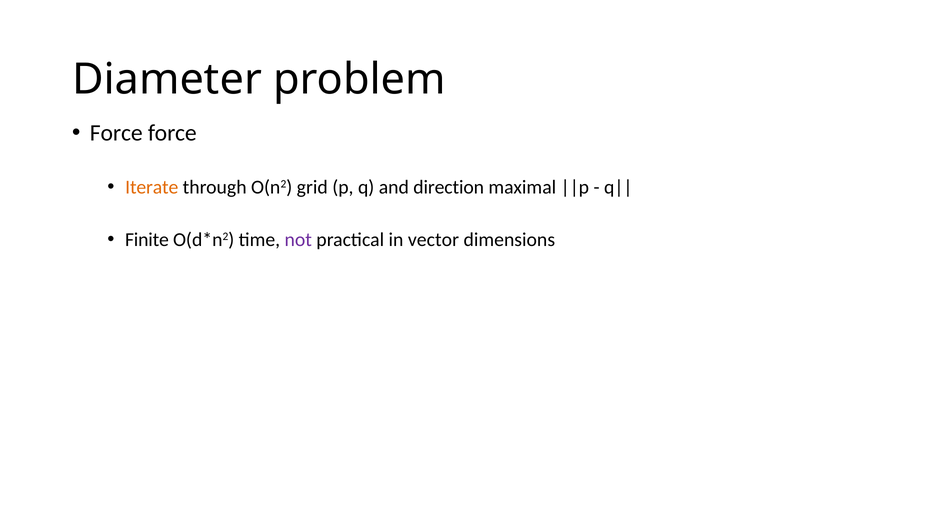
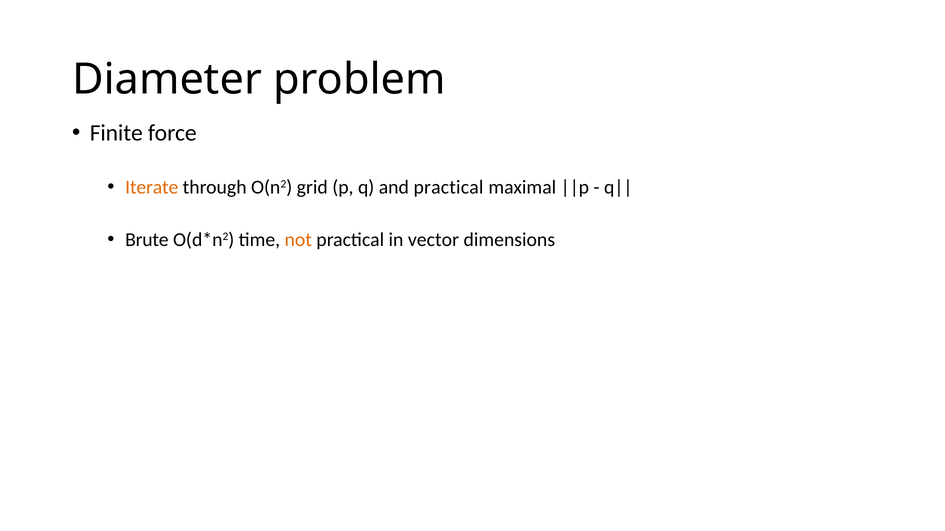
Force at (116, 133): Force -> Finite
and direction: direction -> practical
Finite: Finite -> Brute
not colour: purple -> orange
